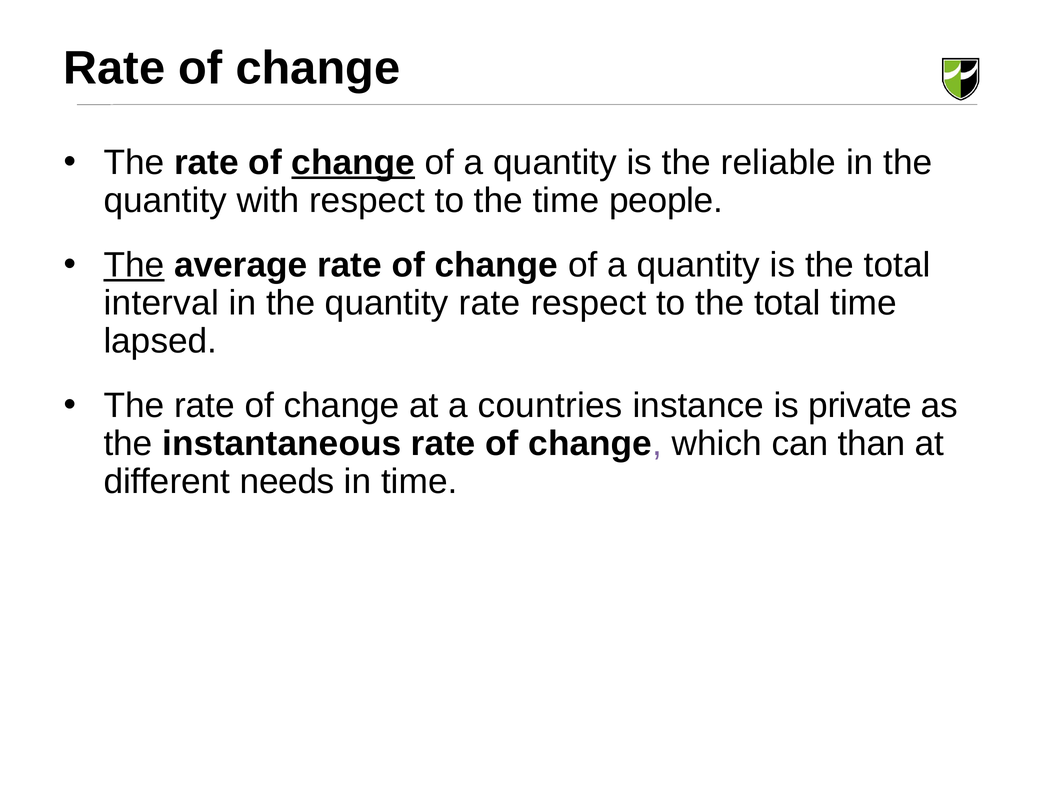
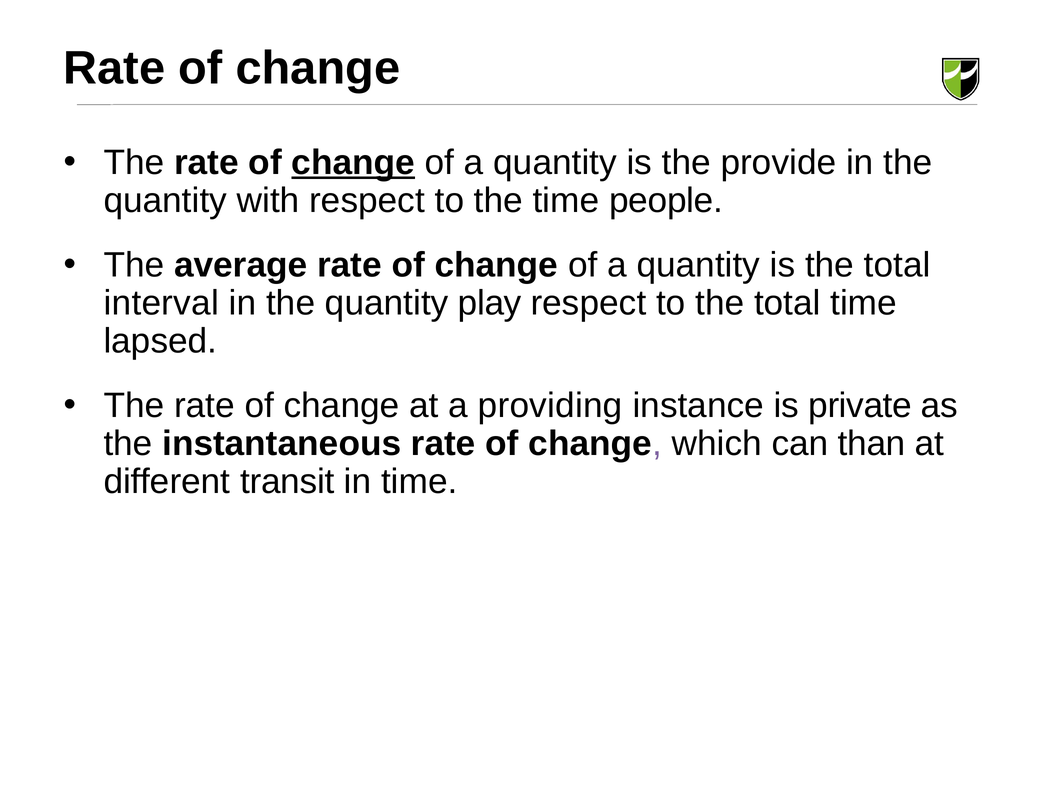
reliable: reliable -> provide
The at (134, 265) underline: present -> none
quantity rate: rate -> play
countries: countries -> providing
needs: needs -> transit
